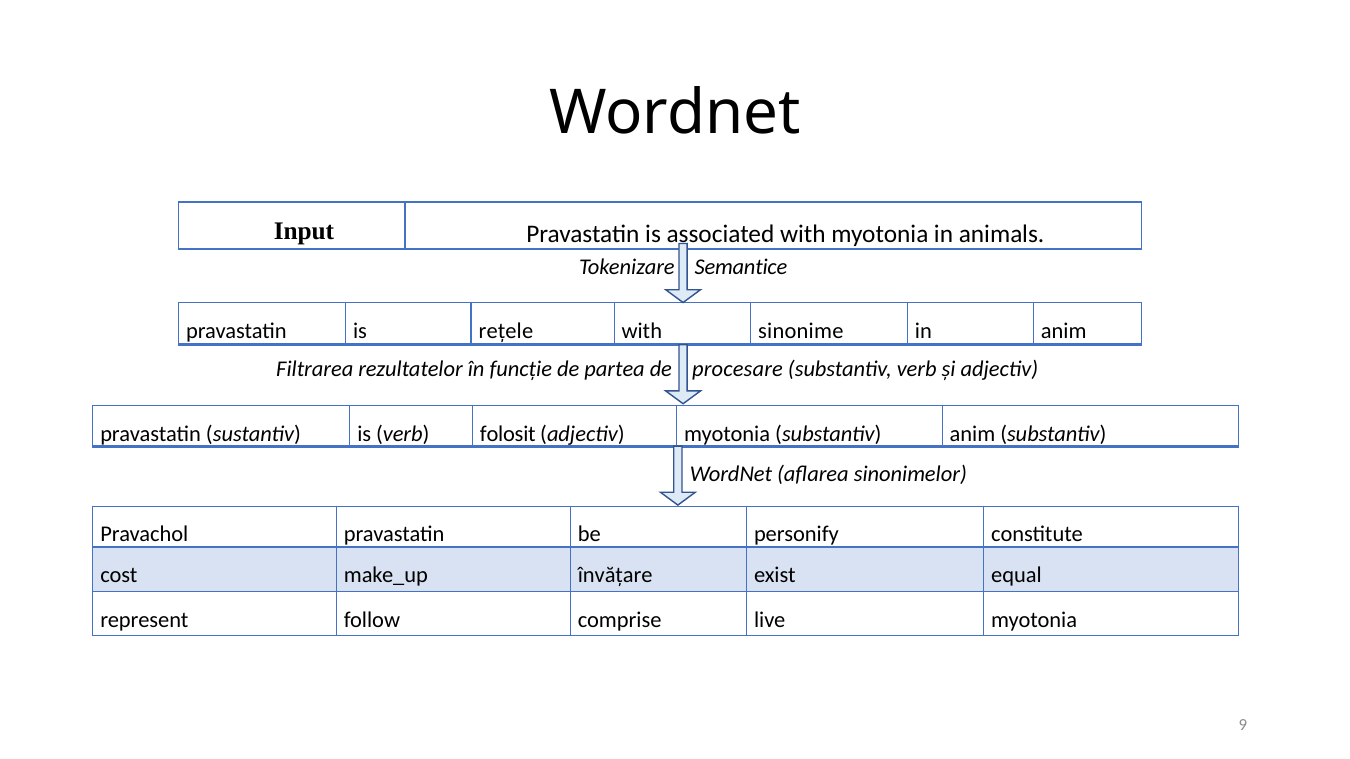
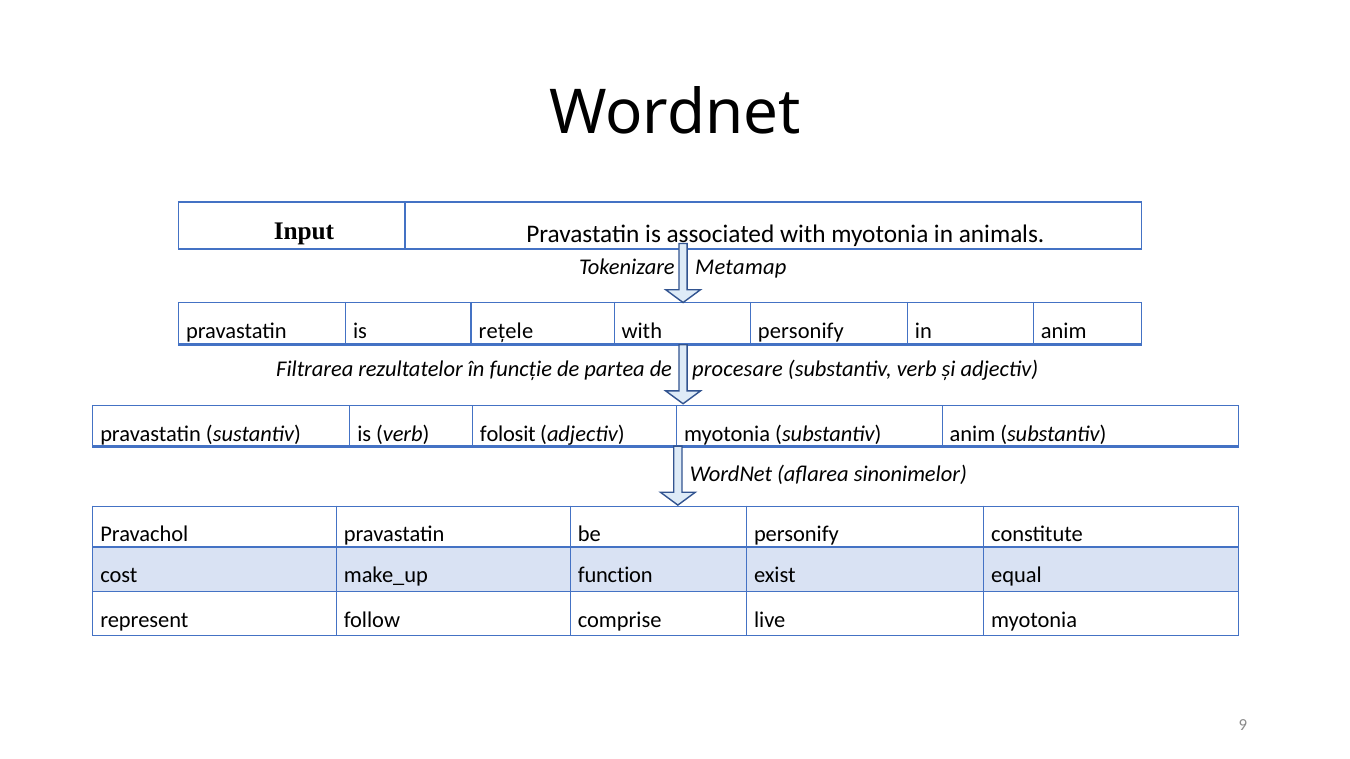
Semantice: Semantice -> Metamap
with sinonime: sinonime -> personify
învățare: învățare -> function
